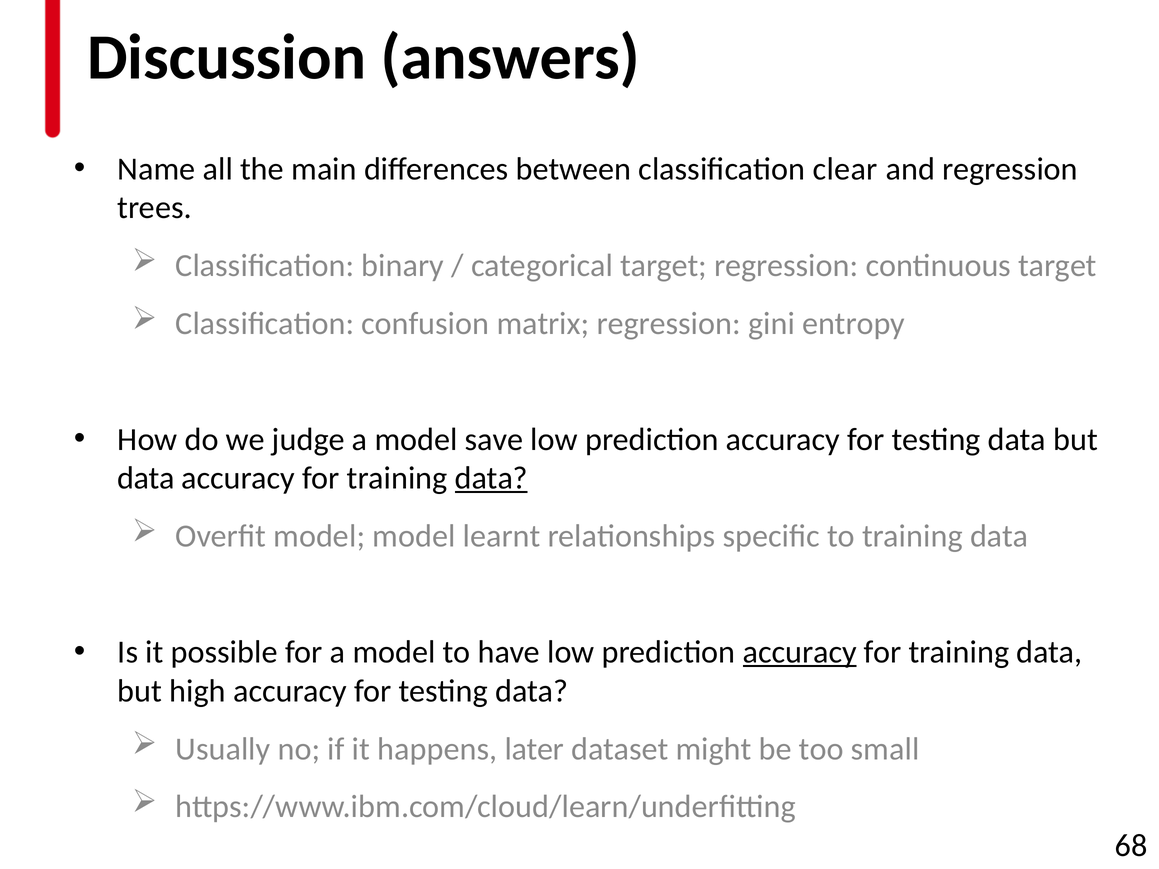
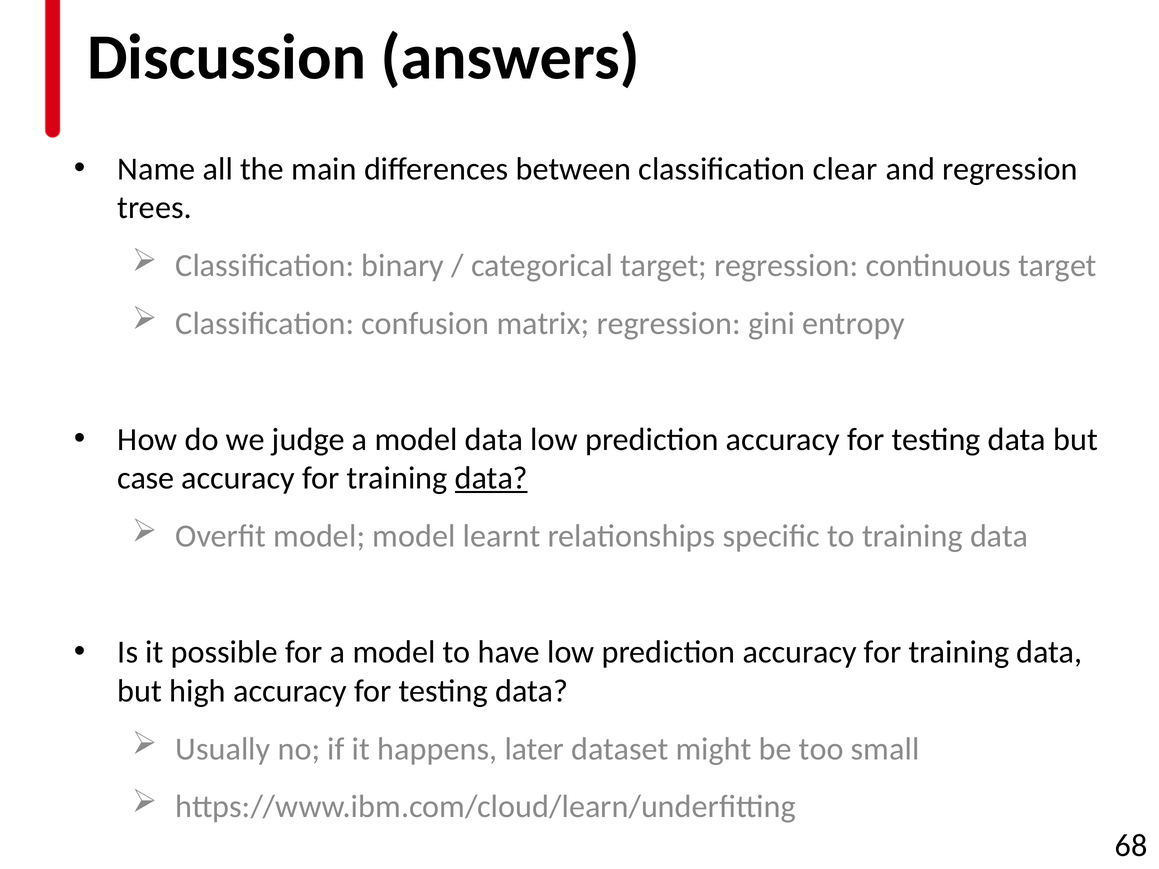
model save: save -> data
data at (146, 478): data -> case
accuracy at (800, 652) underline: present -> none
